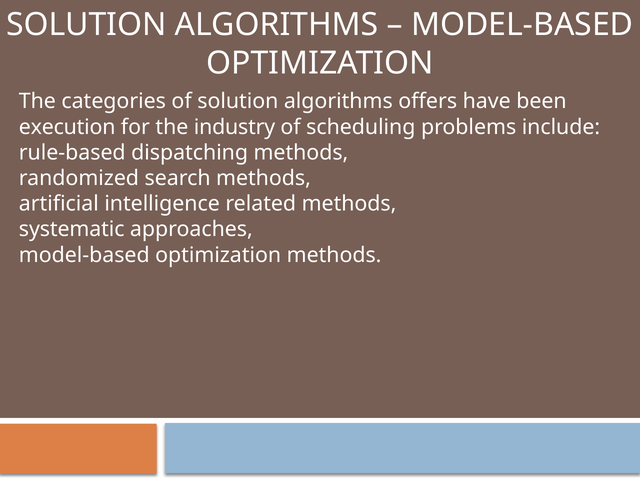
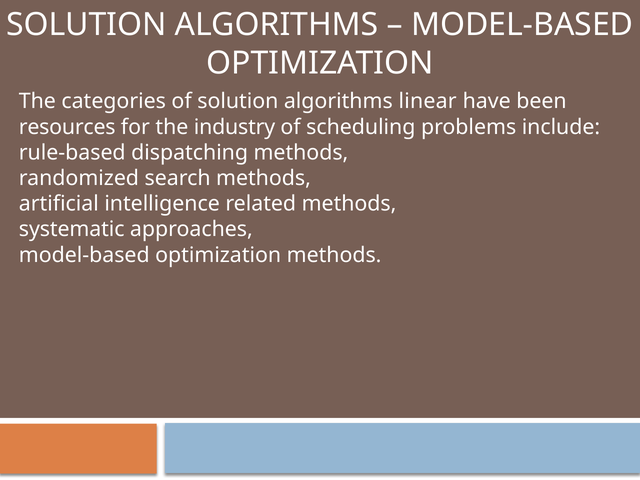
offers: offers -> linear
execution: execution -> resources
